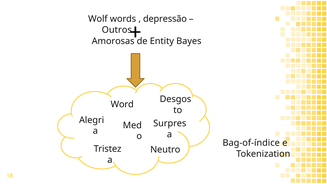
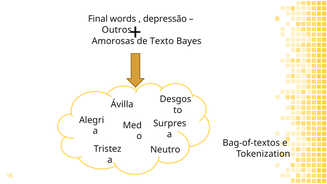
Wolf: Wolf -> Final
Entity: Entity -> Texto
Word: Word -> Ávilla
Bag-of-índice: Bag-of-índice -> Bag-of-textos
